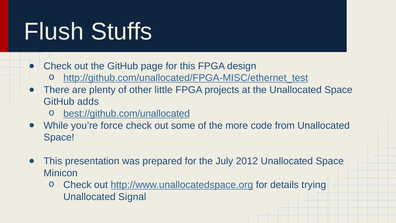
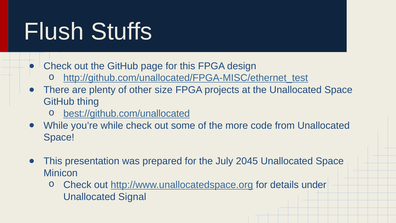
little: little -> size
adds: adds -> thing
you’re force: force -> while
2012: 2012 -> 2045
trying: trying -> under
